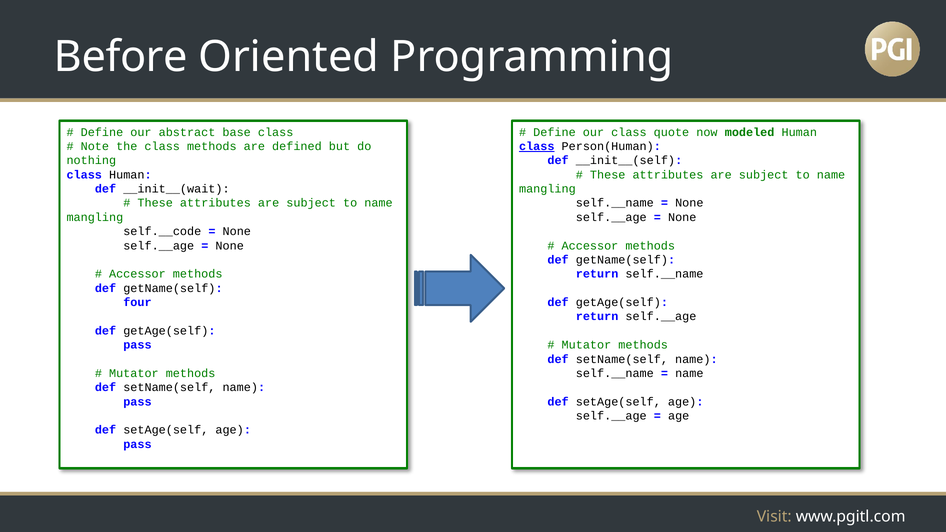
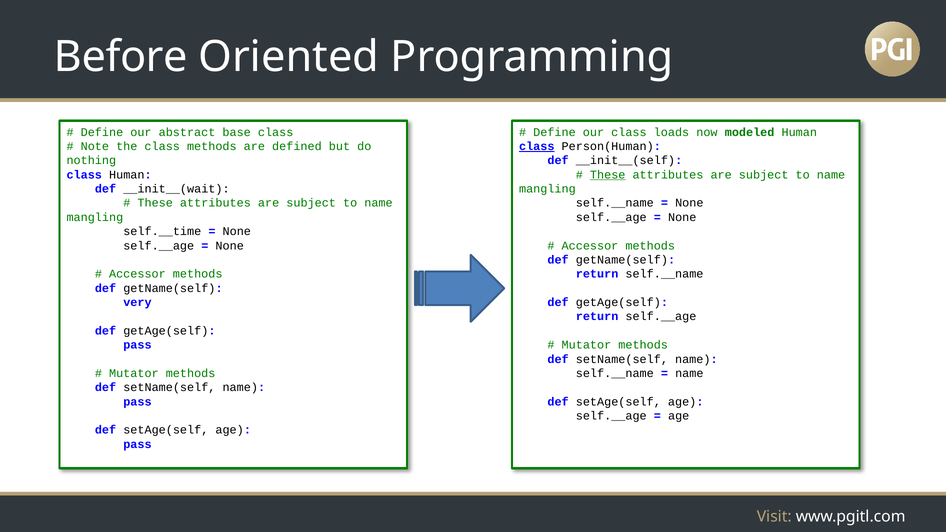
quote: quote -> loads
These at (608, 175) underline: none -> present
self.__code: self.__code -> self.__time
four: four -> very
